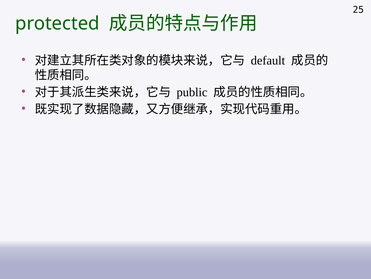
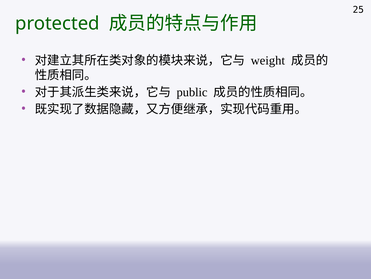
default: default -> weight
